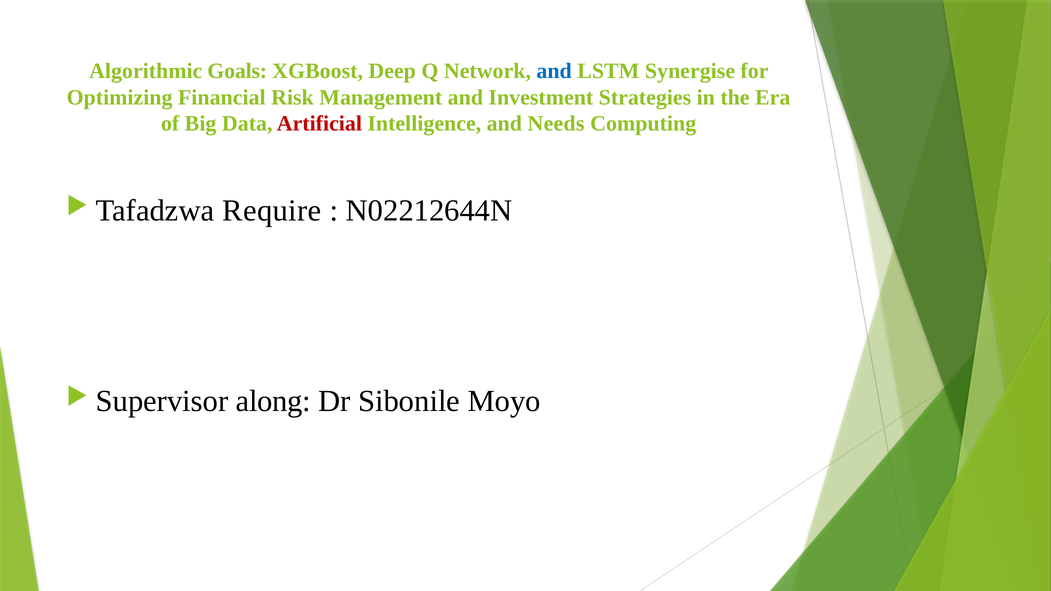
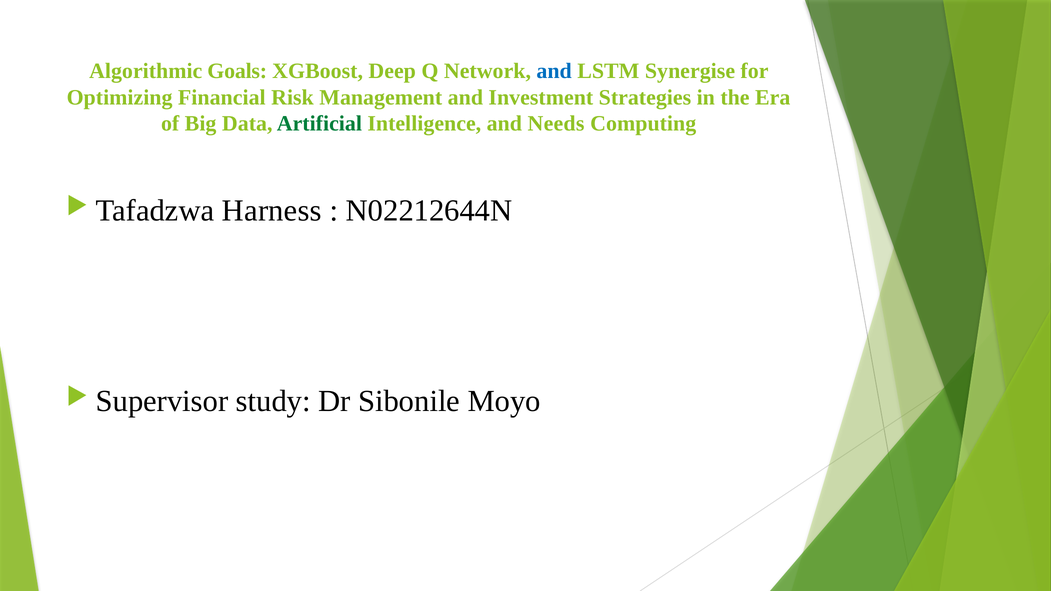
Artificial colour: red -> green
Require: Require -> Harness
along: along -> study
